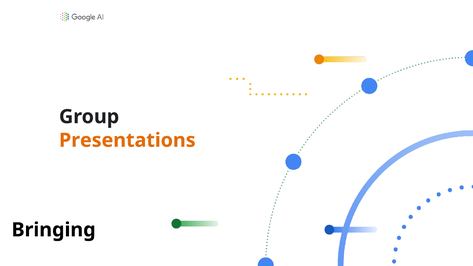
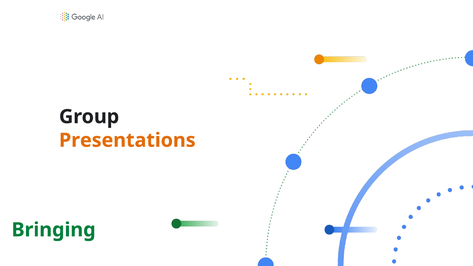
Bringing colour: black -> green
